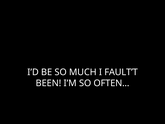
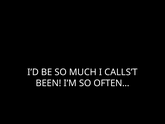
FAULT’T: FAULT’T -> CALLS’T
